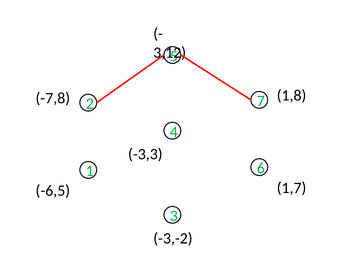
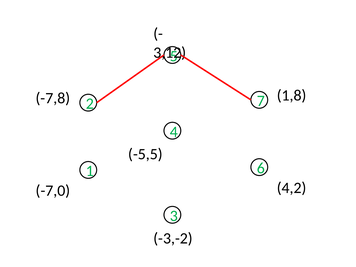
-3,3: -3,3 -> -5,5
1,7: 1,7 -> 4,2
-6,5: -6,5 -> -7,0
